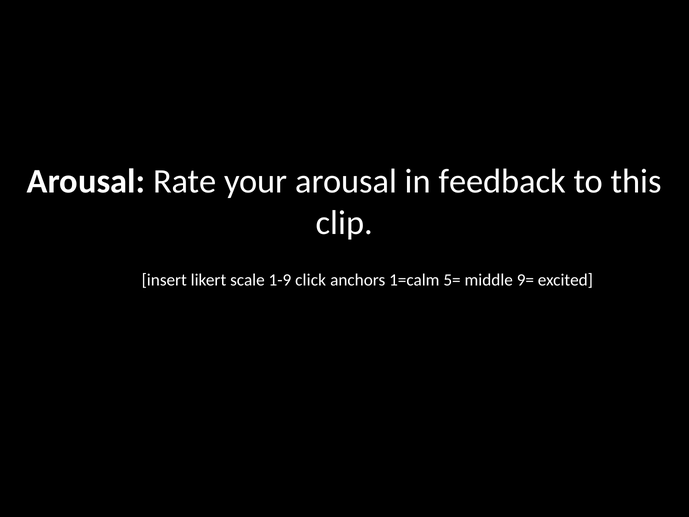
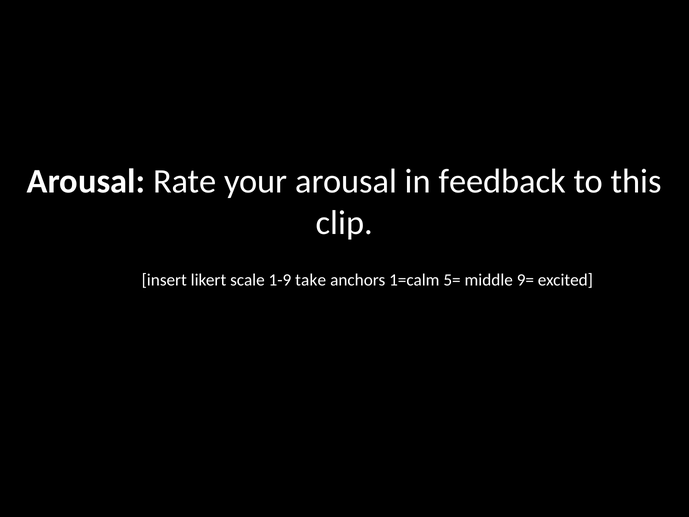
click: click -> take
